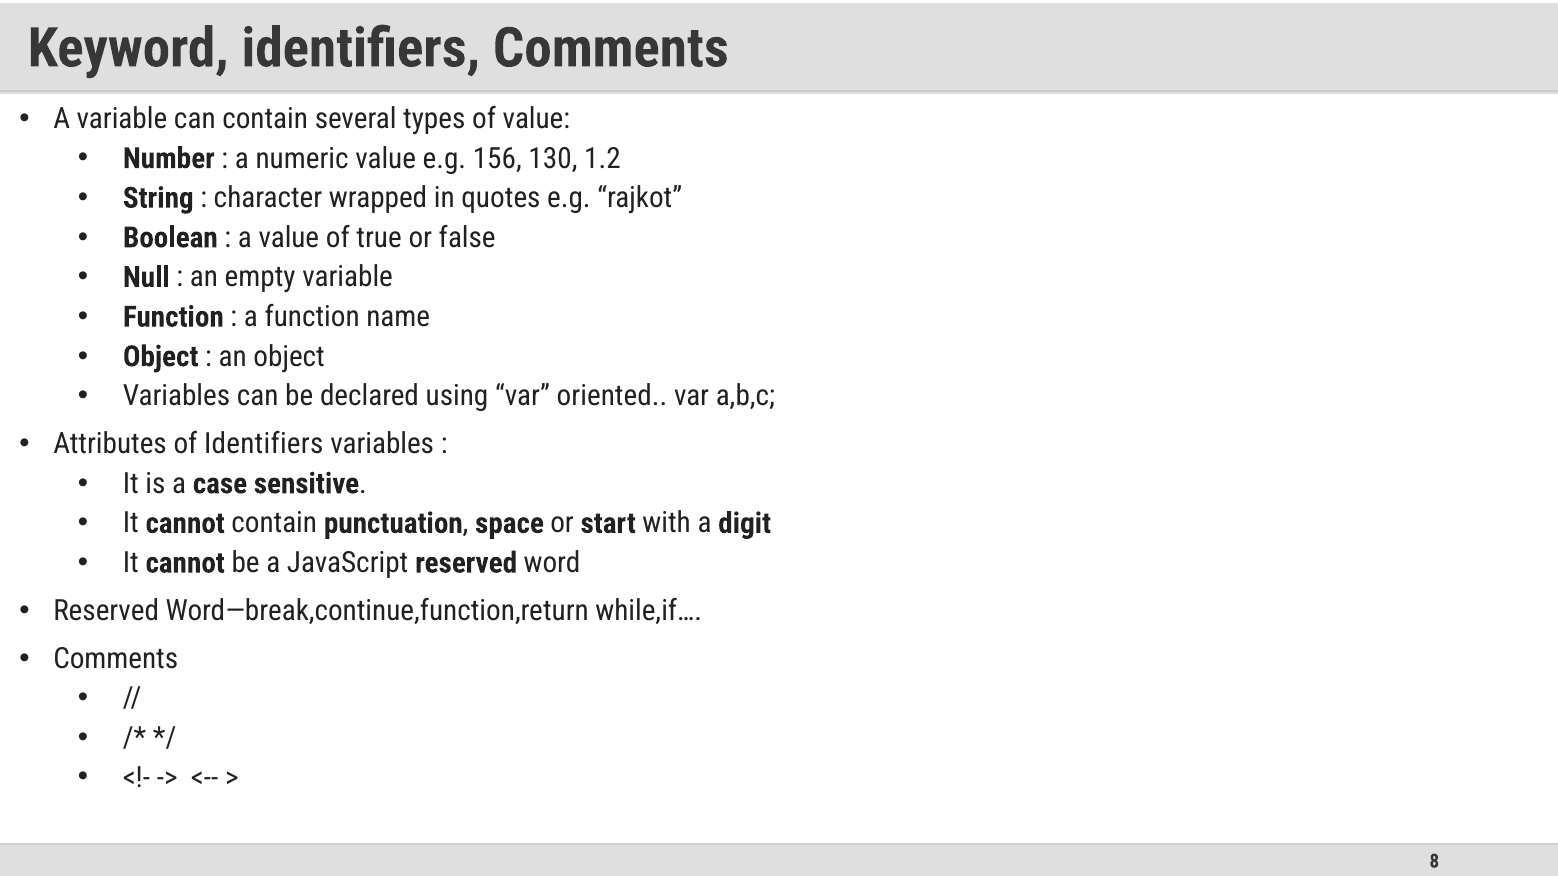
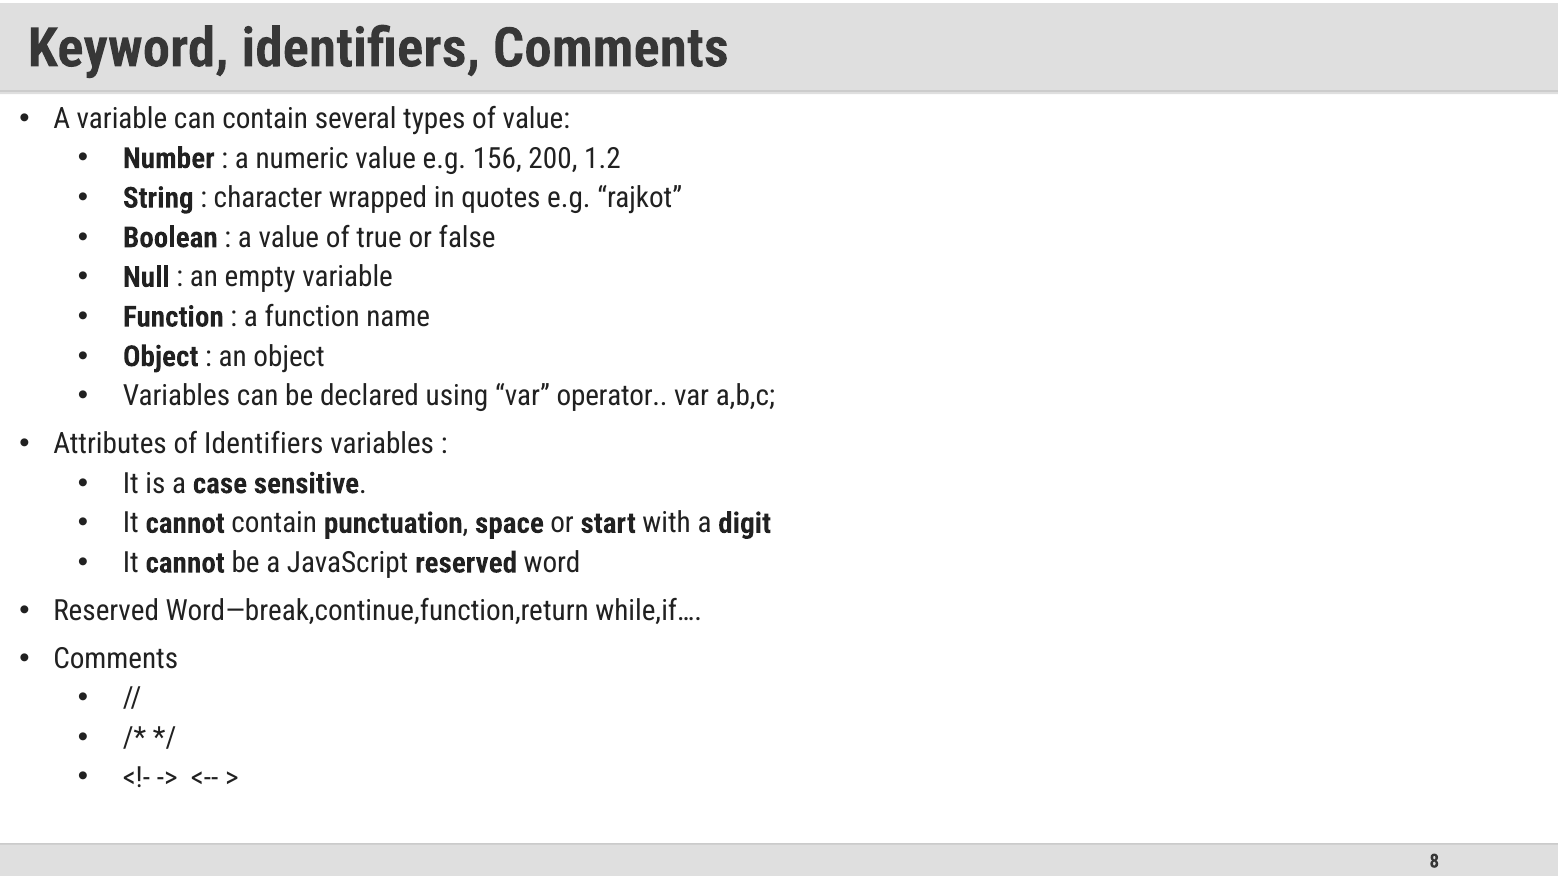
130: 130 -> 200
oriented: oriented -> operator
